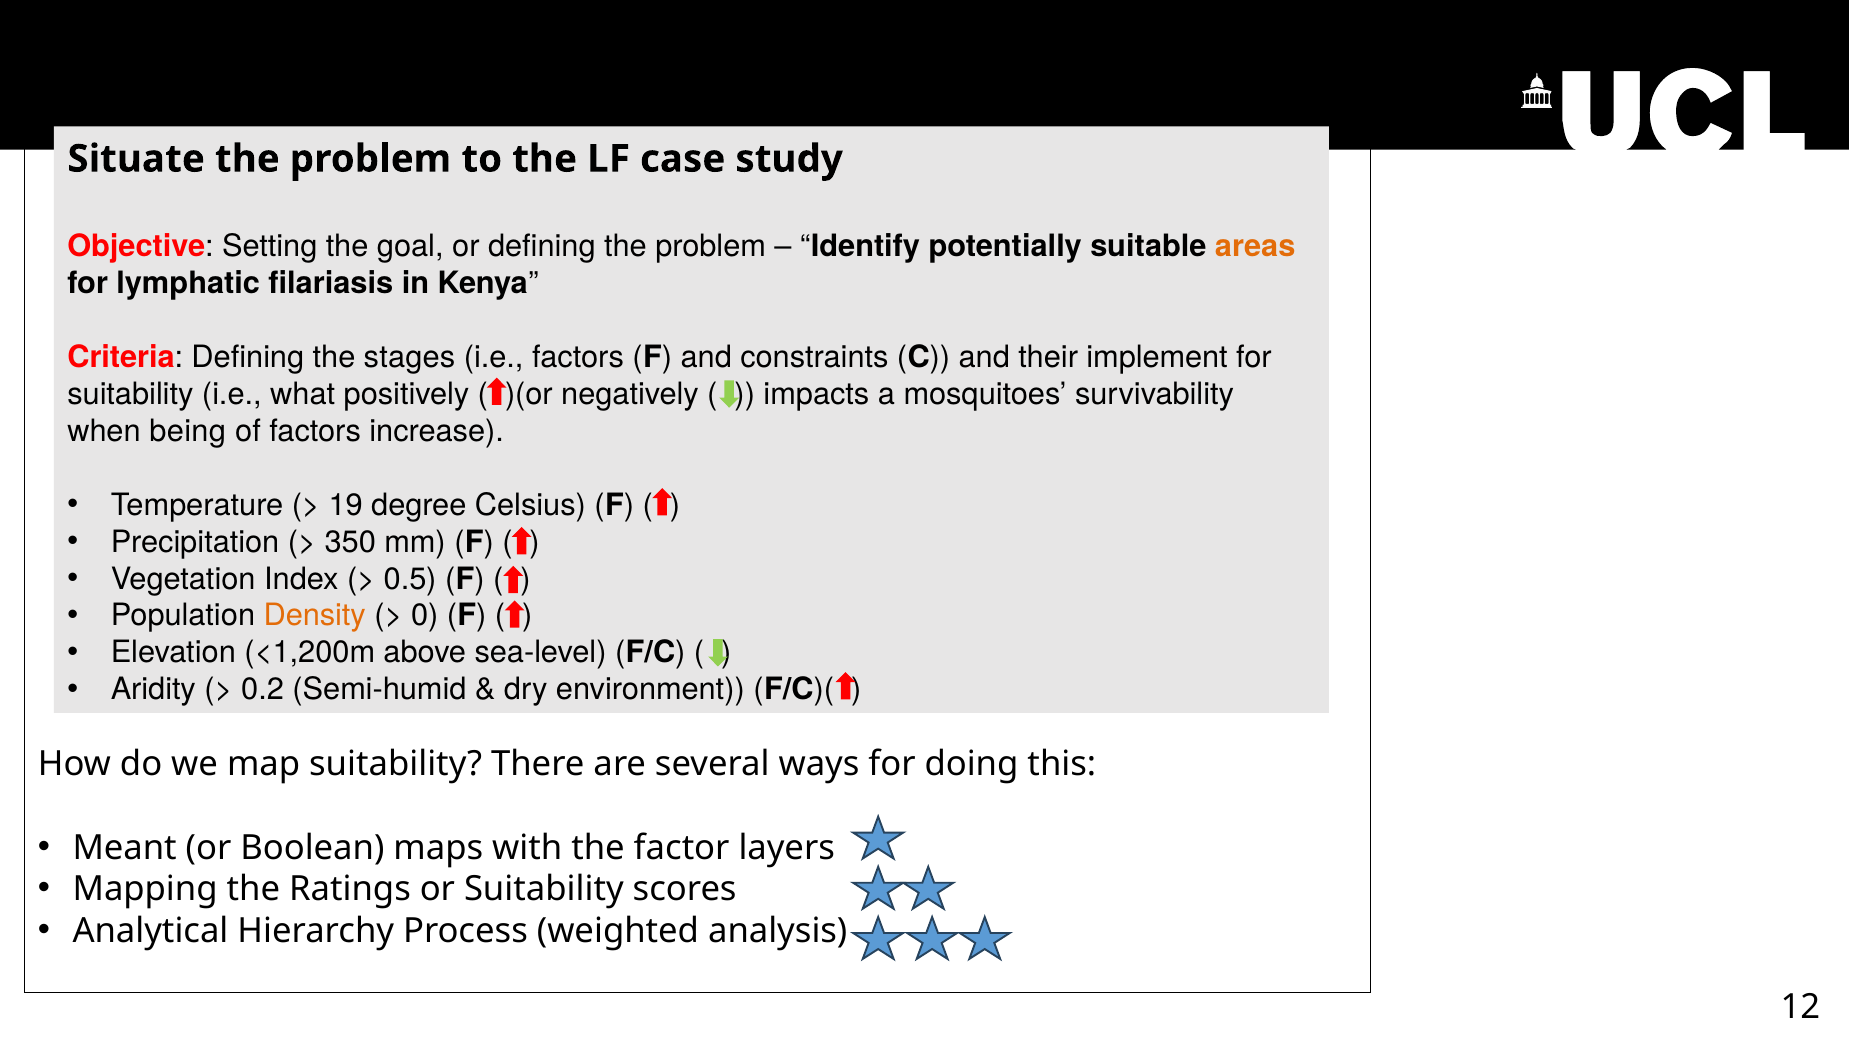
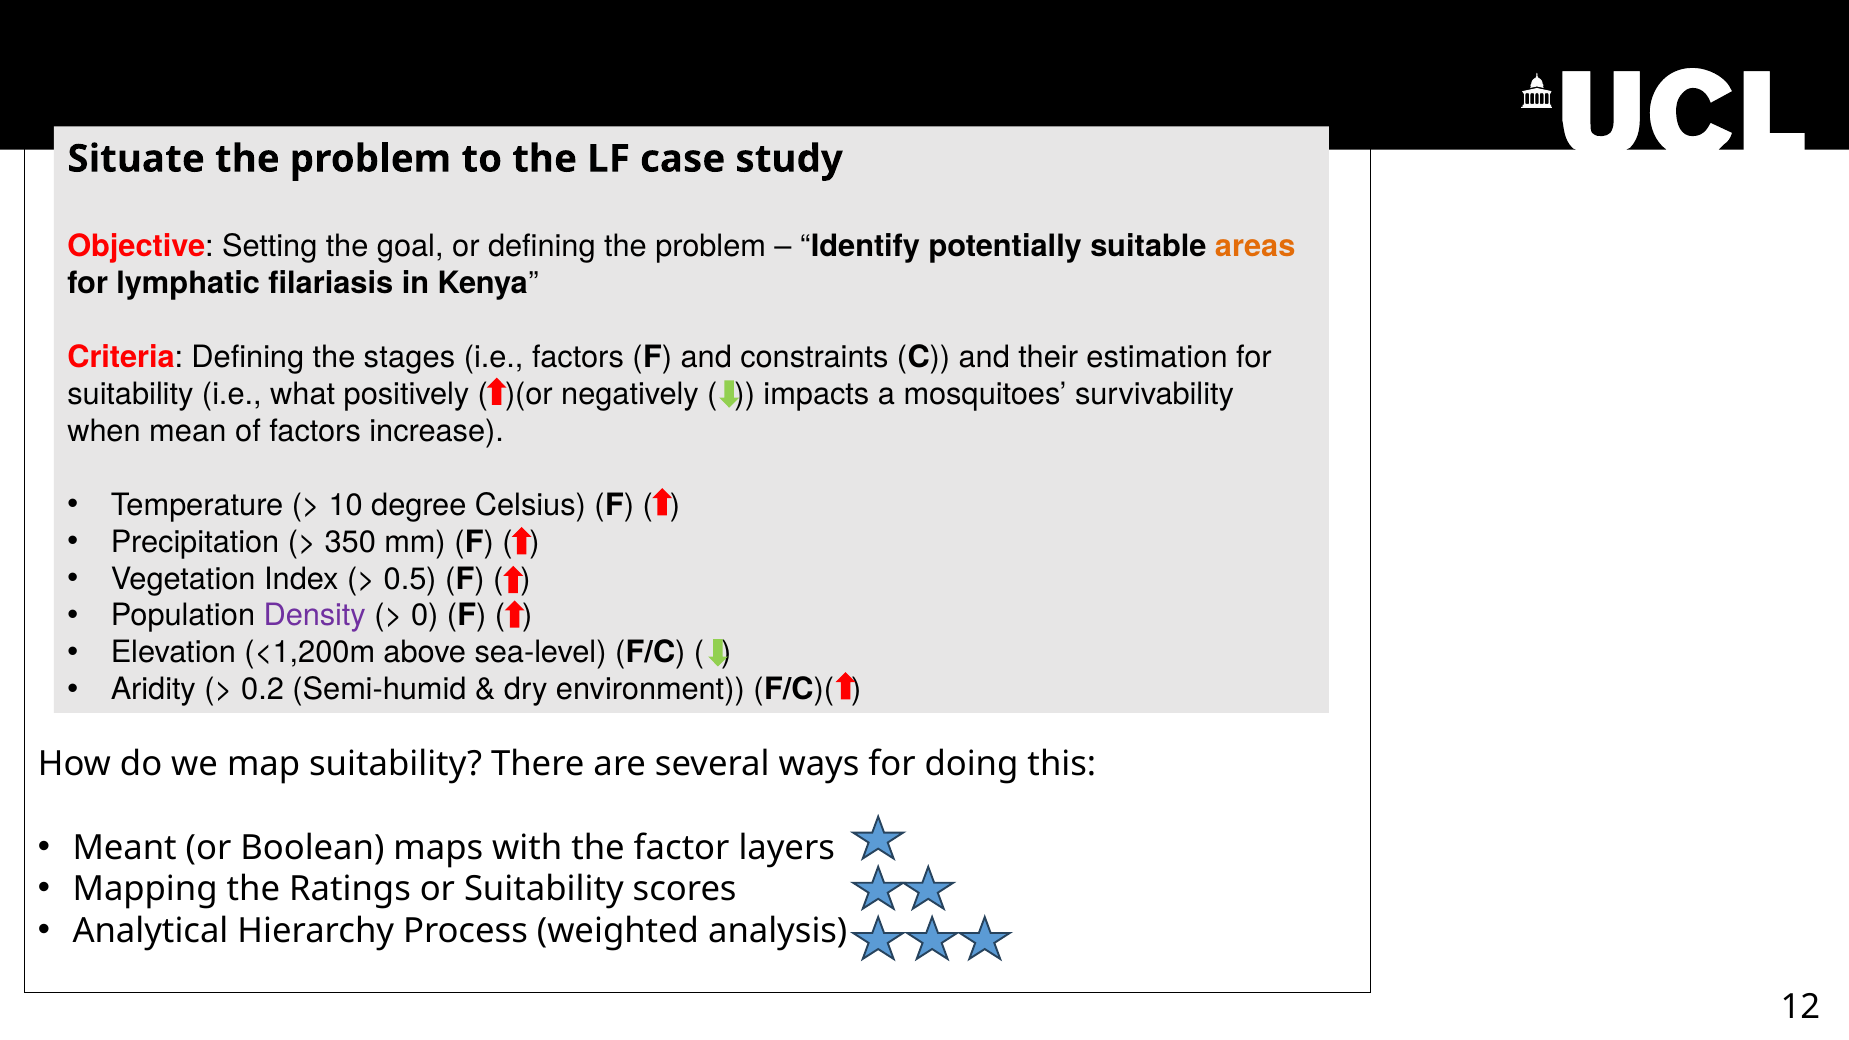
implement: implement -> estimation
being: being -> mean
19: 19 -> 10
Density colour: orange -> purple
